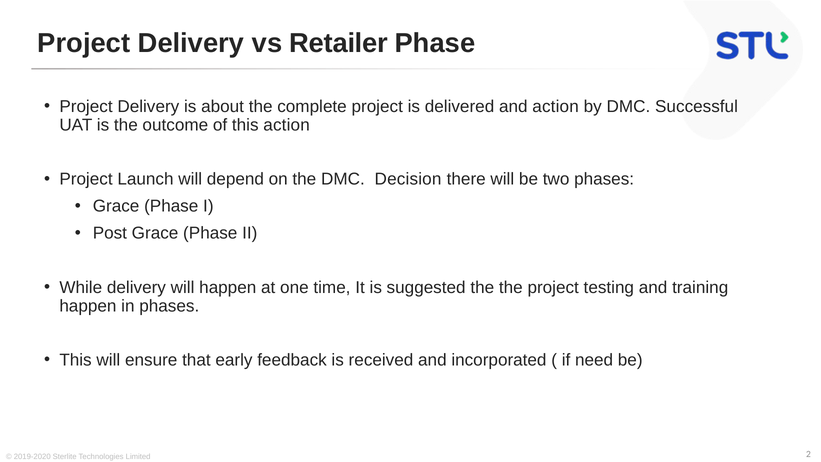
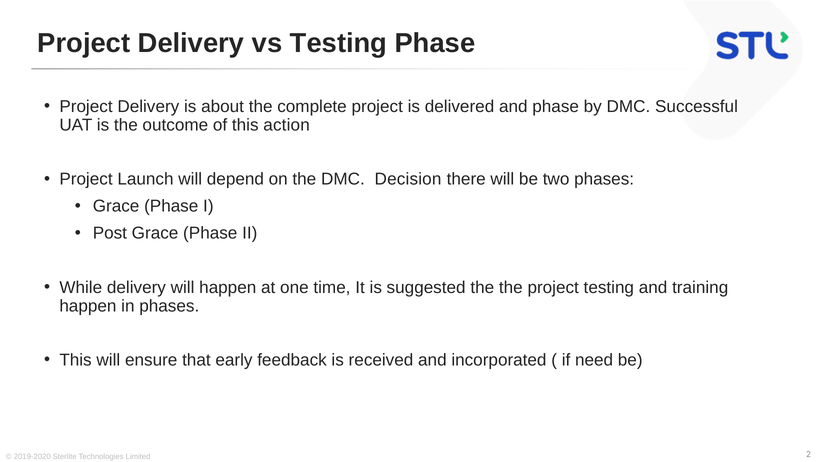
vs Retailer: Retailer -> Testing
and action: action -> phase
